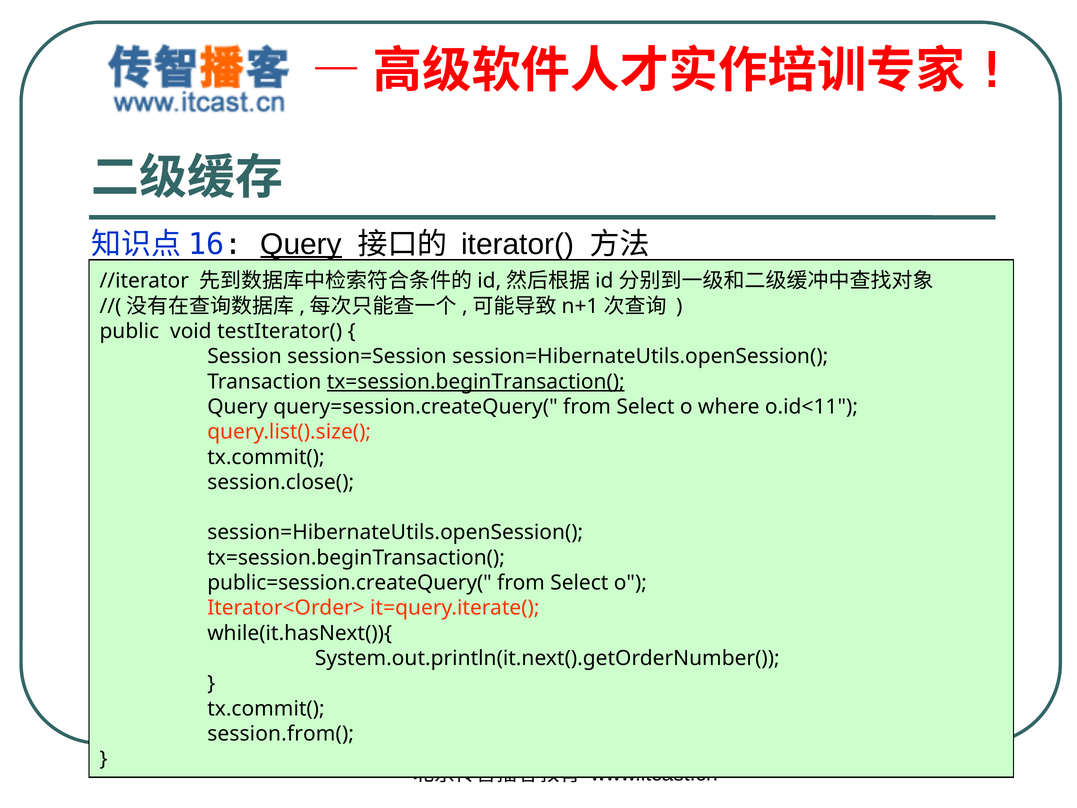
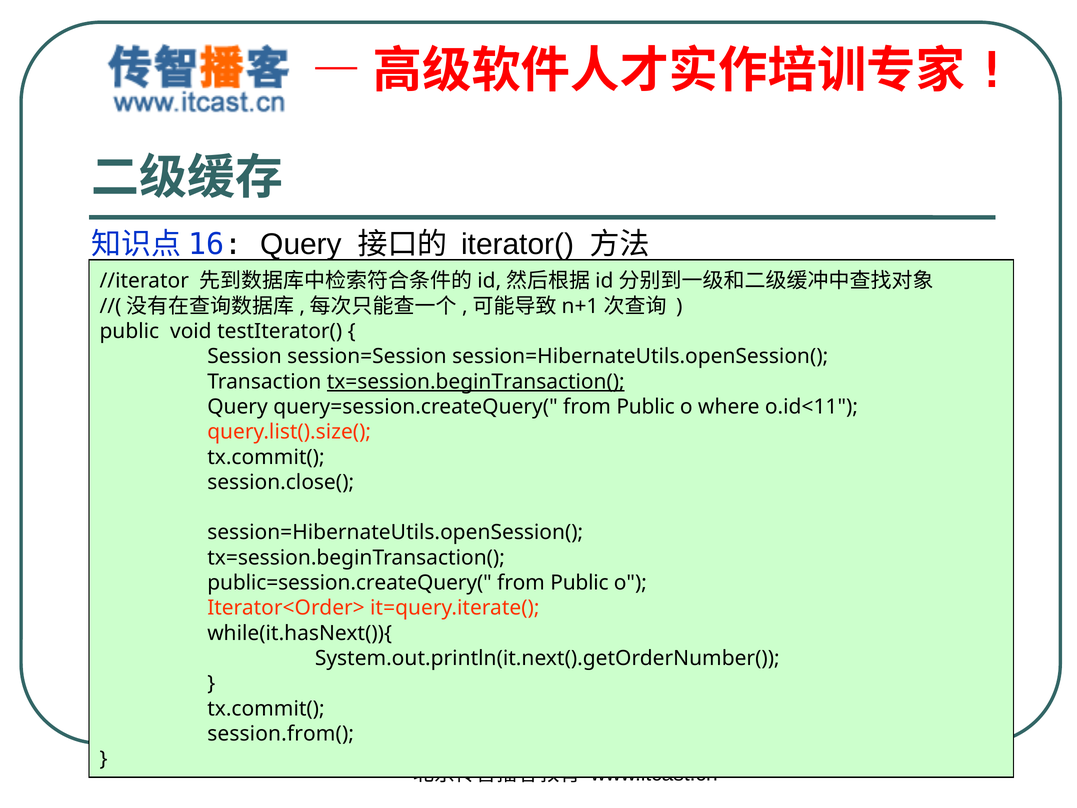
Query at (301, 244) underline: present -> none
query=session.createQuery( from Select: Select -> Public
Select at (579, 583): Select -> Public
